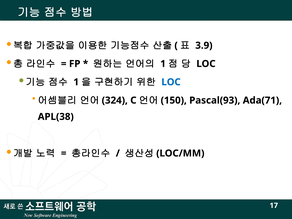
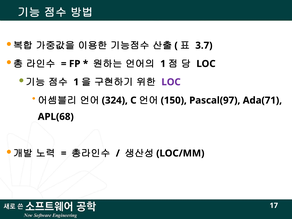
3.9: 3.9 -> 3.7
LOC at (171, 82) colour: blue -> purple
Pascal(93: Pascal(93 -> Pascal(97
APL(38: APL(38 -> APL(68
